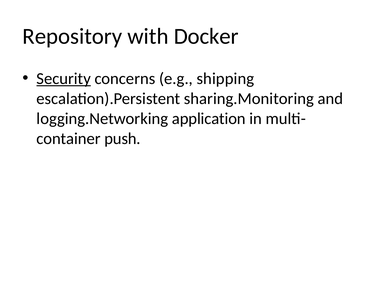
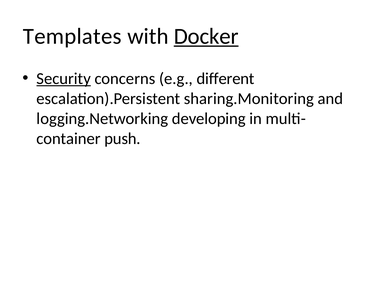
Repository: Repository -> Templates
Docker underline: none -> present
shipping: shipping -> different
application: application -> developing
